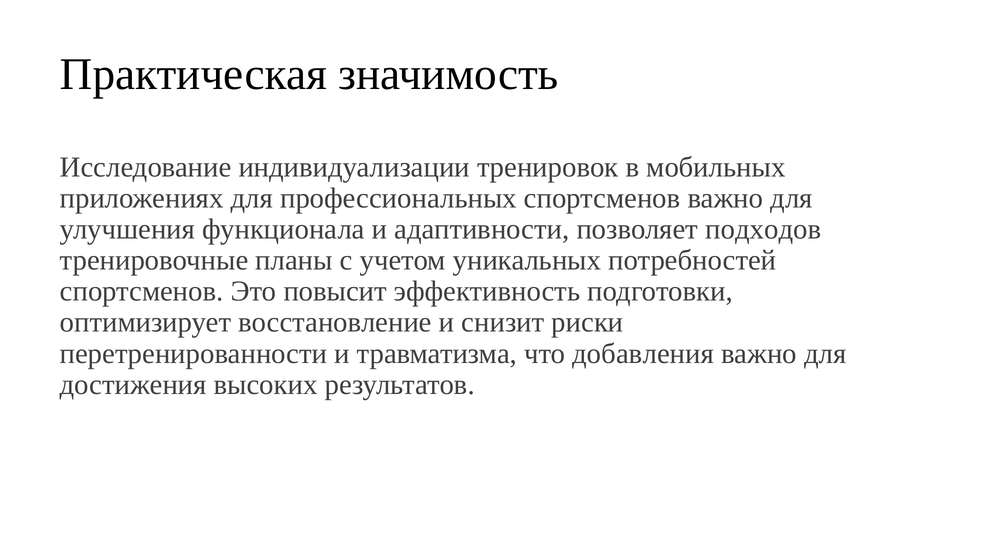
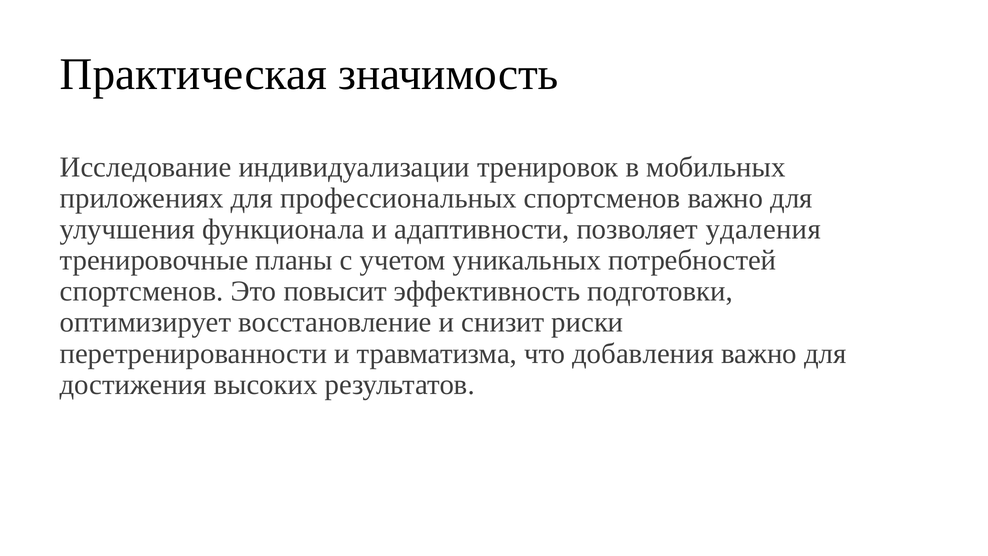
подходов: подходов -> удаления
